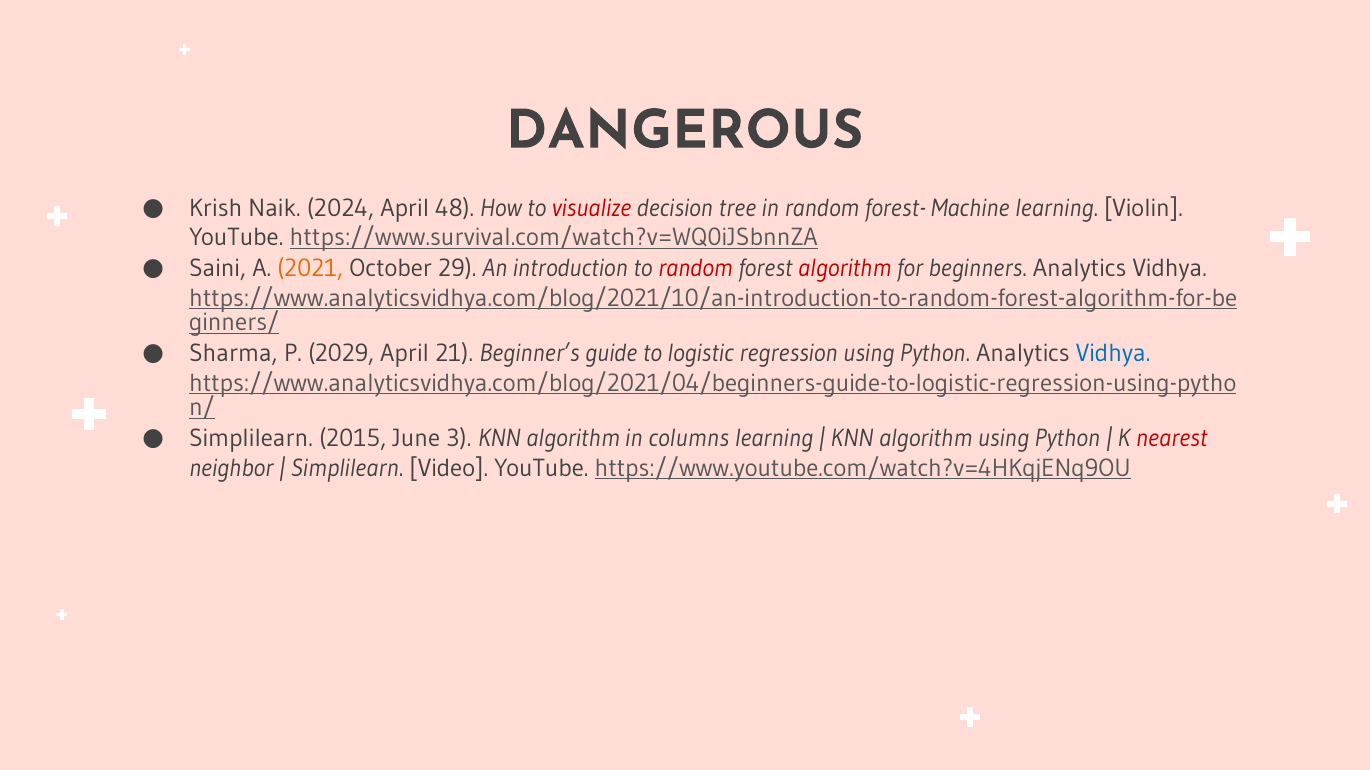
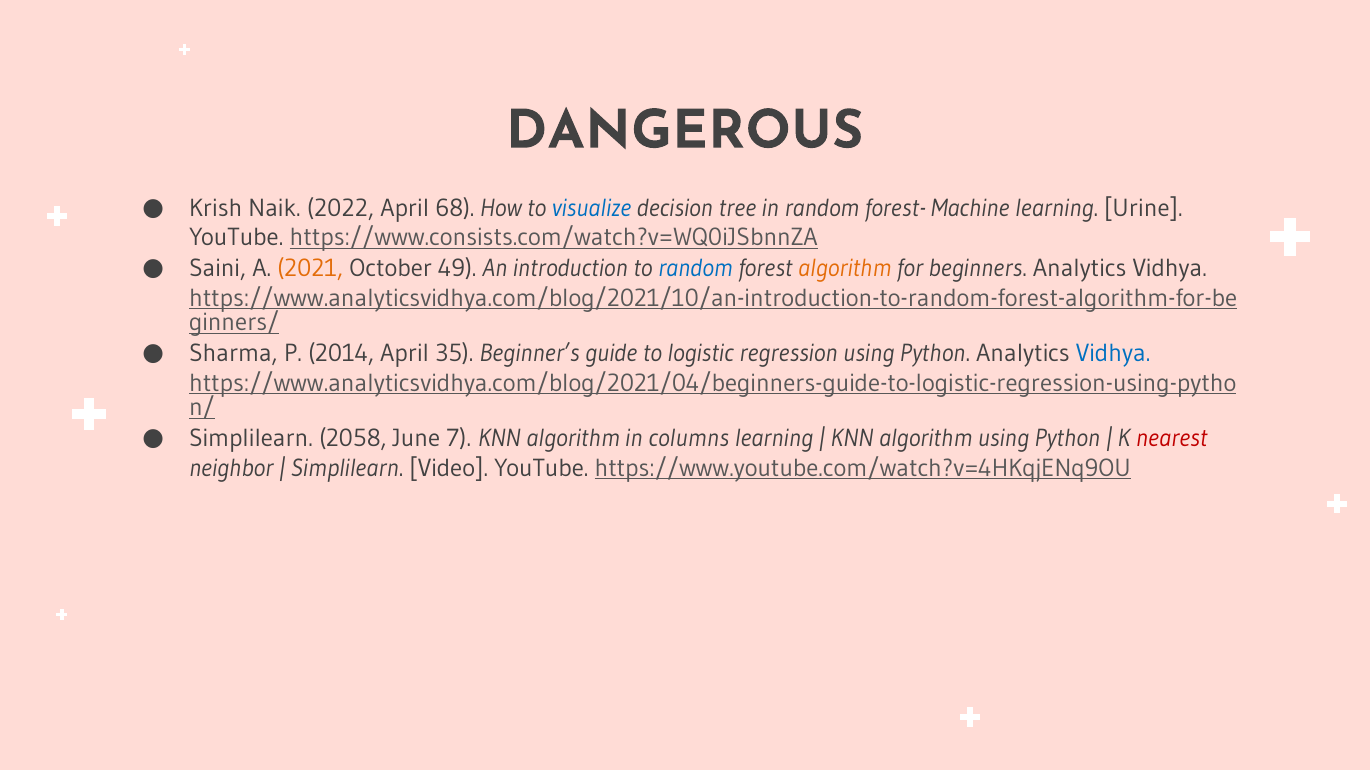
2024: 2024 -> 2022
48: 48 -> 68
visualize colour: red -> blue
Violin: Violin -> Urine
https://www.survival.com/watch?v=WQ0iJSbnnZA: https://www.survival.com/watch?v=WQ0iJSbnnZA -> https://www.consists.com/watch?v=WQ0iJSbnnZA
29: 29 -> 49
random at (695, 269) colour: red -> blue
algorithm at (845, 269) colour: red -> orange
2029: 2029 -> 2014
21: 21 -> 35
2015: 2015 -> 2058
3: 3 -> 7
